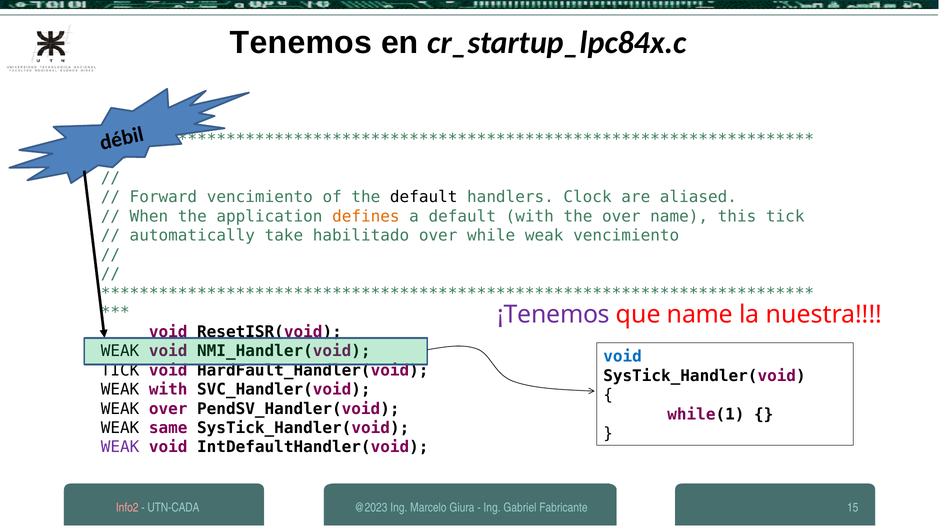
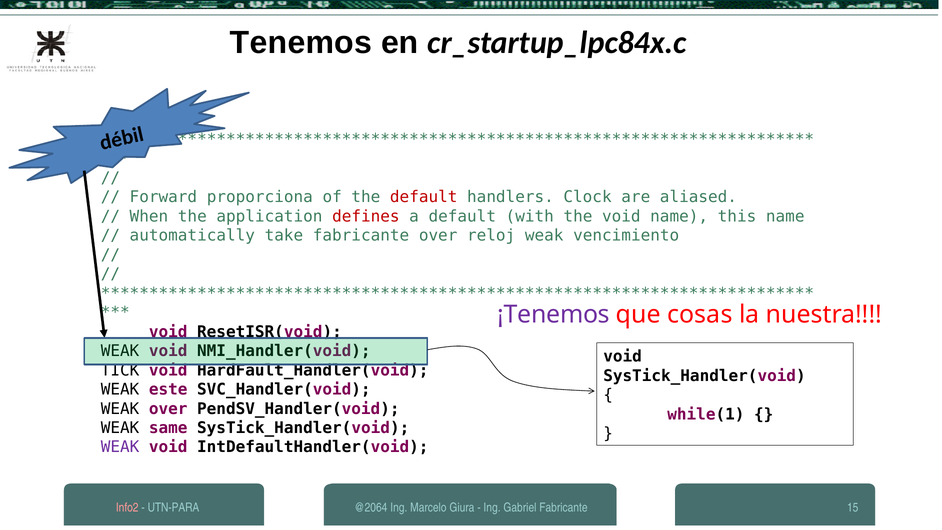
Forward vencimiento: vencimiento -> proporciona
default at (424, 197) colour: black -> red
defines colour: orange -> red
the over: over -> void
this tick: tick -> name
take habilitado: habilitado -> fabricante
while: while -> reloj
que name: name -> cosas
void at (623, 356) colour: blue -> black
WEAK with: with -> este
@2023: @2023 -> @2064
UTN-CADA: UTN-CADA -> UTN-PARA
